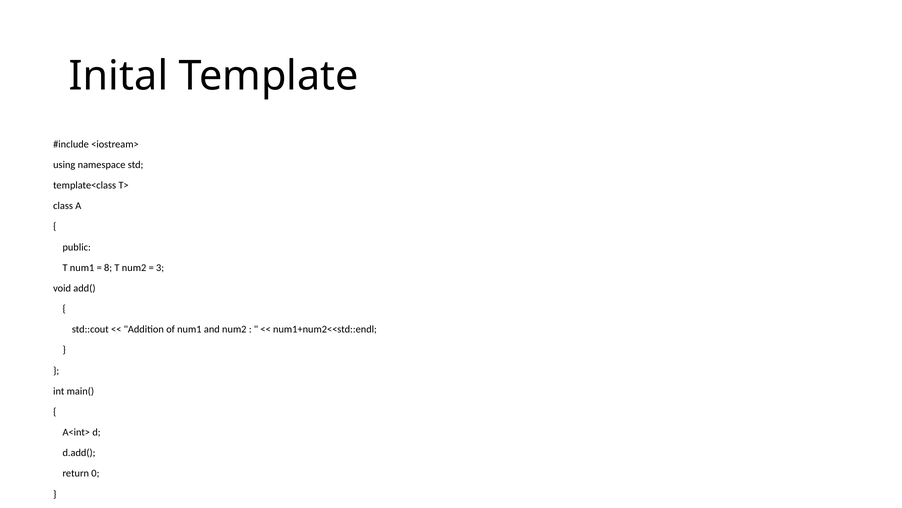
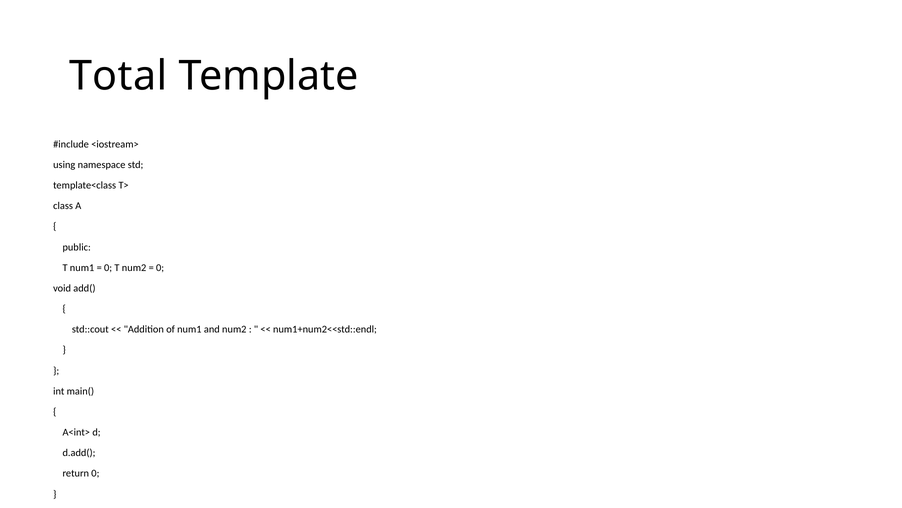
Inital: Inital -> Total
8 at (108, 267): 8 -> 0
3 at (160, 267): 3 -> 0
